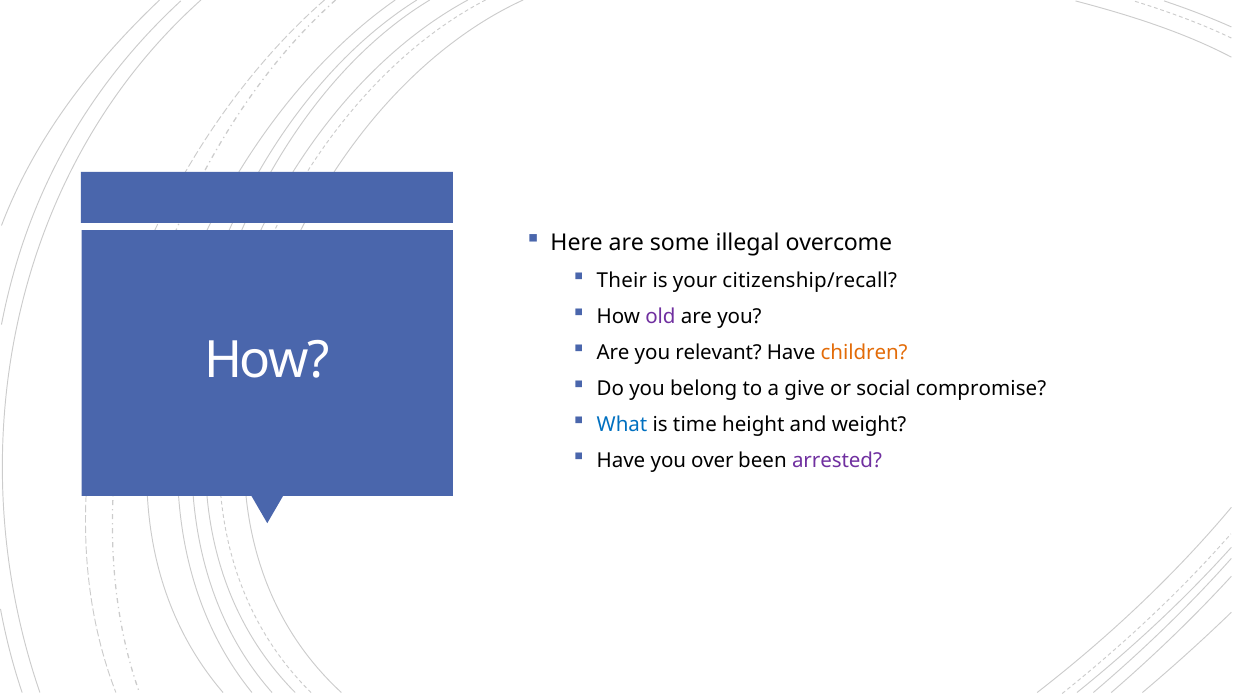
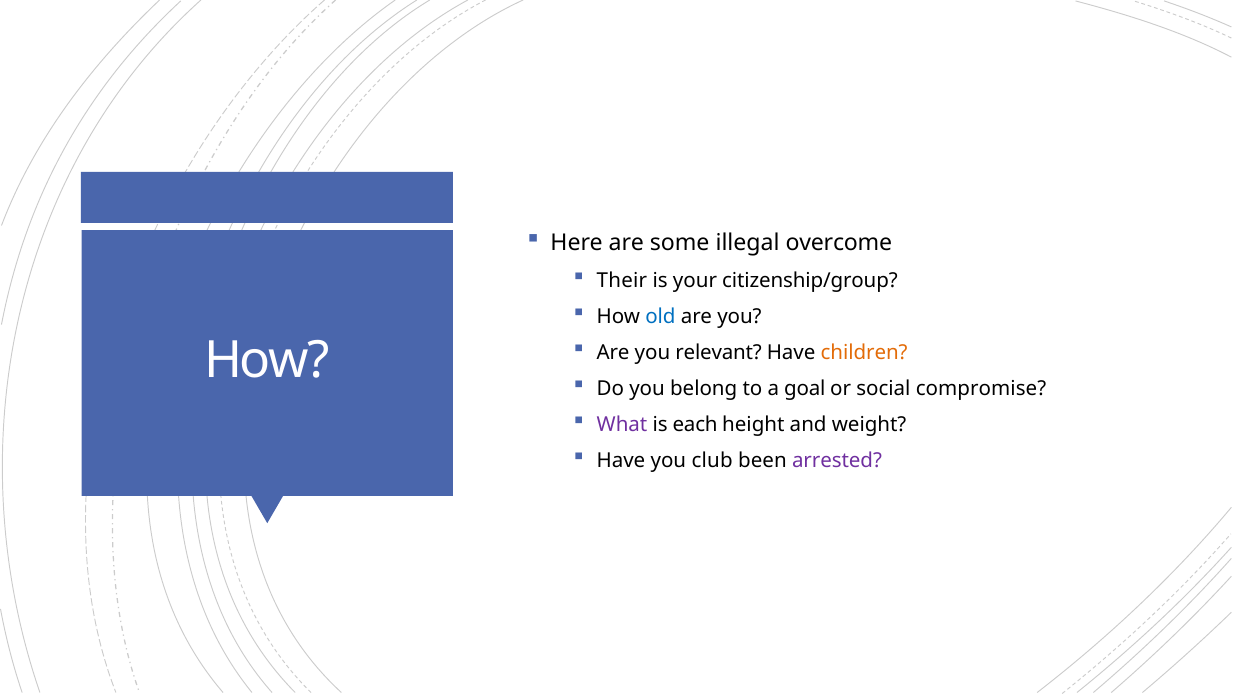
citizenship/recall: citizenship/recall -> citizenship/group
old colour: purple -> blue
give: give -> goal
What colour: blue -> purple
time: time -> each
over: over -> club
